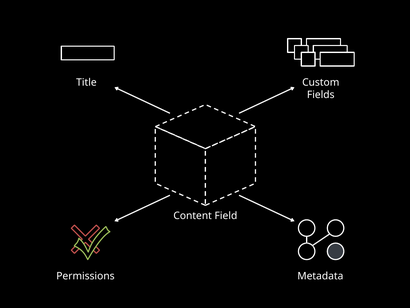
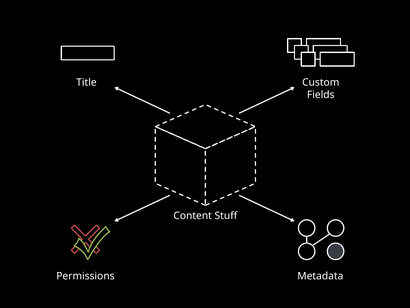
Field: Field -> Stuff
